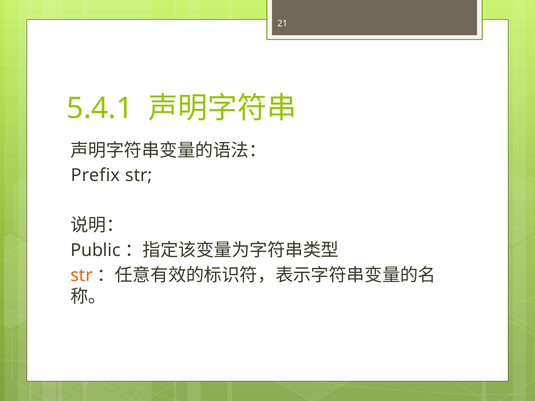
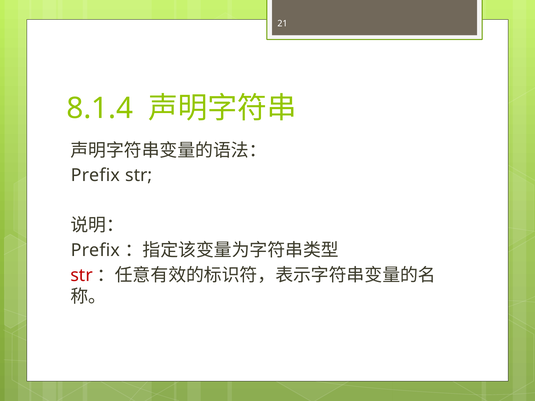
5.4.1: 5.4.1 -> 8.1.4
Public at (96, 250): Public -> Prefix
str at (82, 275) colour: orange -> red
